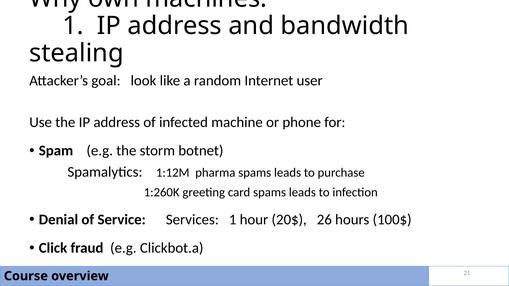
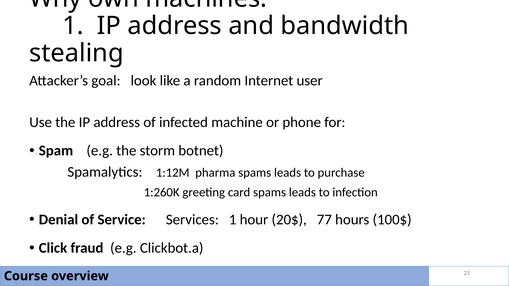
26: 26 -> 77
